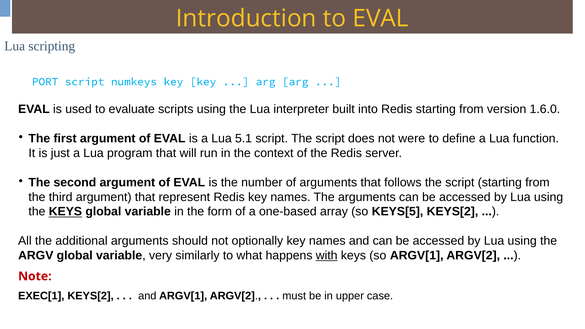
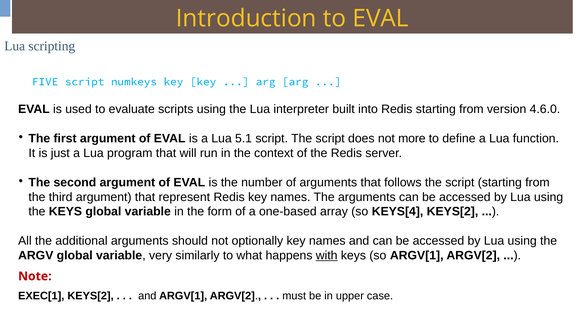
PORT: PORT -> FIVE
1.6.0: 1.6.0 -> 4.6.0
were: were -> more
KEYS at (65, 212) underline: present -> none
KEYS[5: KEYS[5 -> KEYS[4
